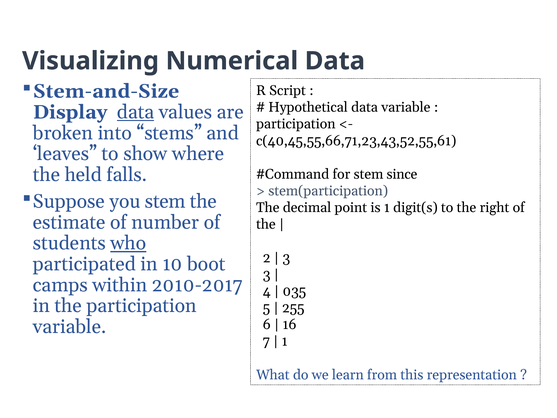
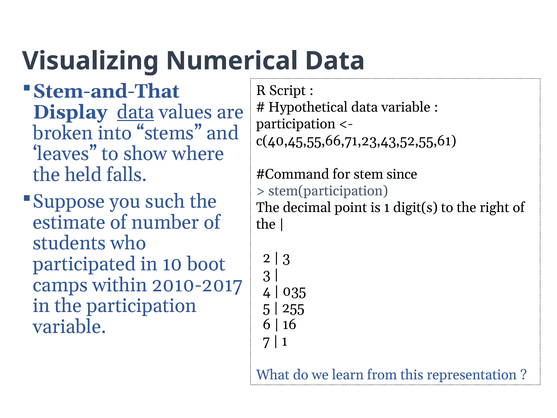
Stem-and-Size: Stem-and-Size -> Stem-and-That
you stem: stem -> such
who underline: present -> none
